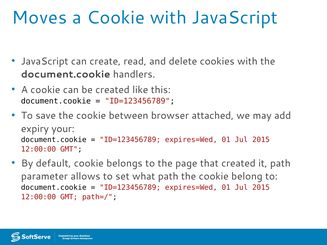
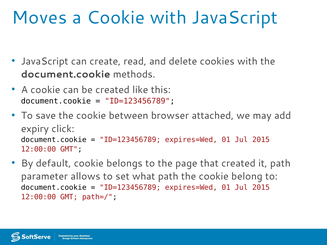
handlers: handlers -> methods
your: your -> click
